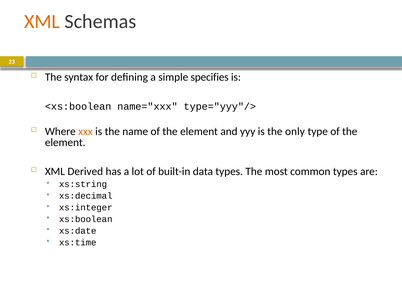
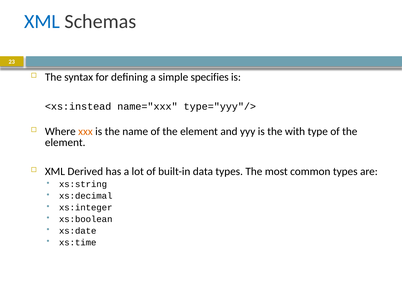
XML at (42, 22) colour: orange -> blue
<xs:boolean: <xs:boolean -> <xs:instead
only: only -> with
